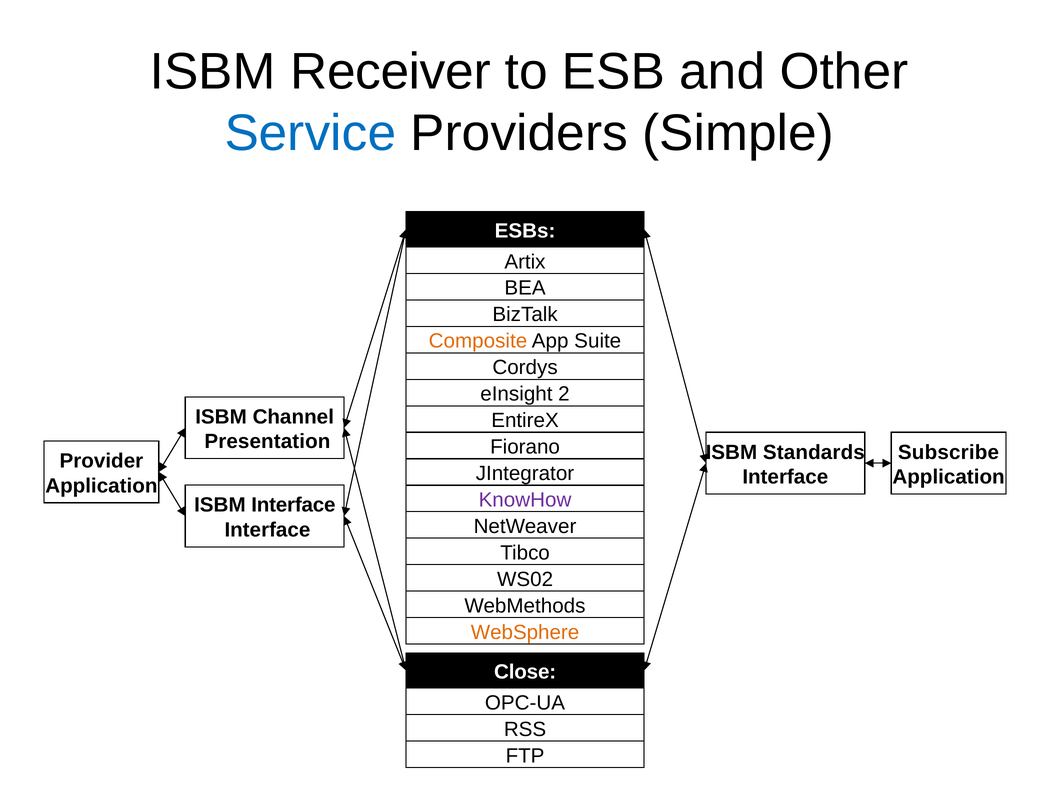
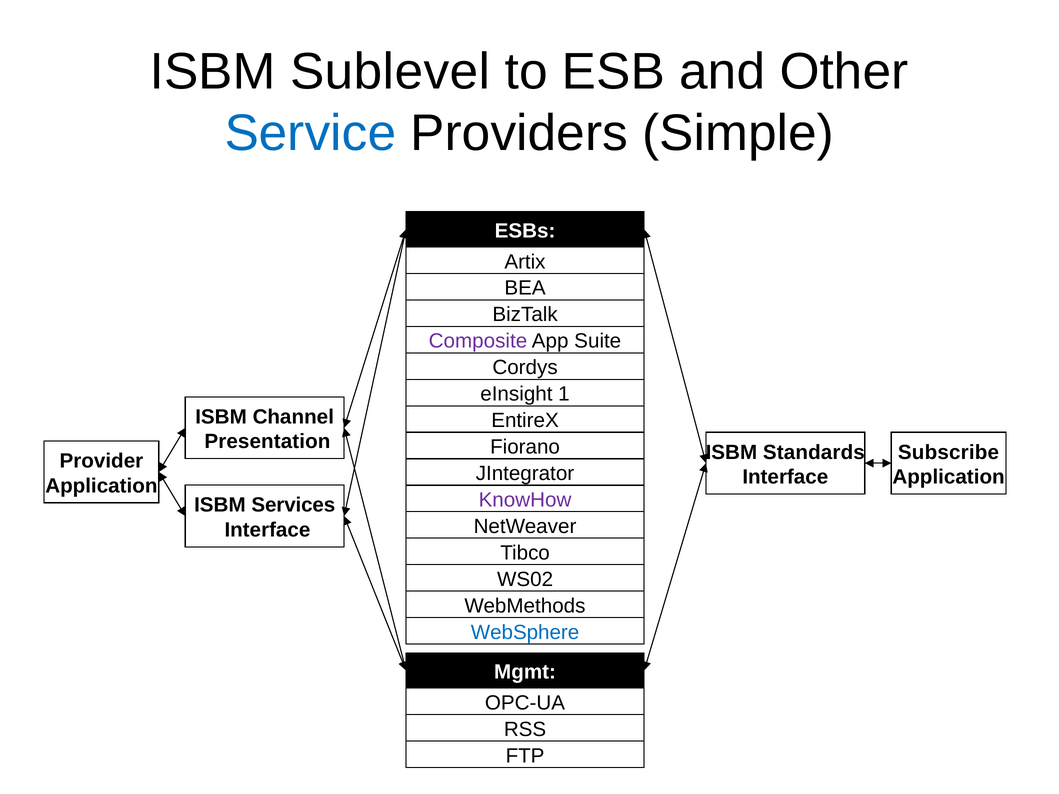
Receiver: Receiver -> Sublevel
Composite colour: orange -> purple
2: 2 -> 1
ISBM Interface: Interface -> Services
WebSphere colour: orange -> blue
Close: Close -> Mgmt
